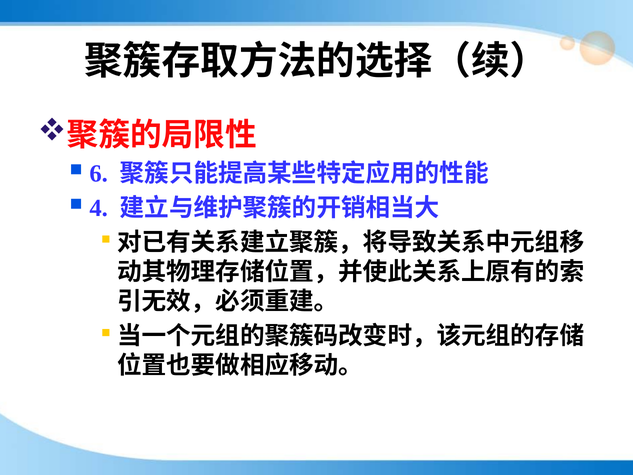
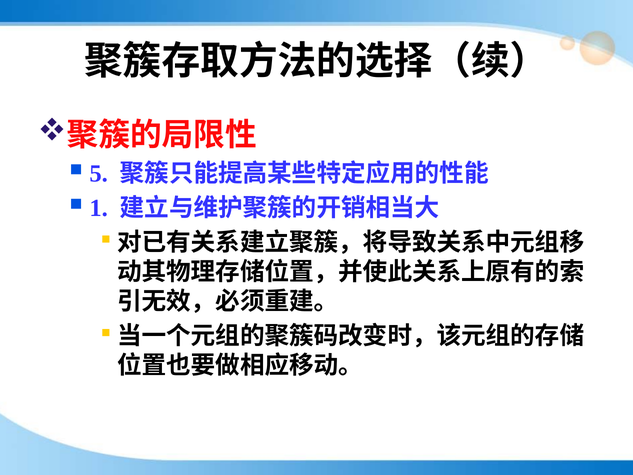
6: 6 -> 5
4: 4 -> 1
